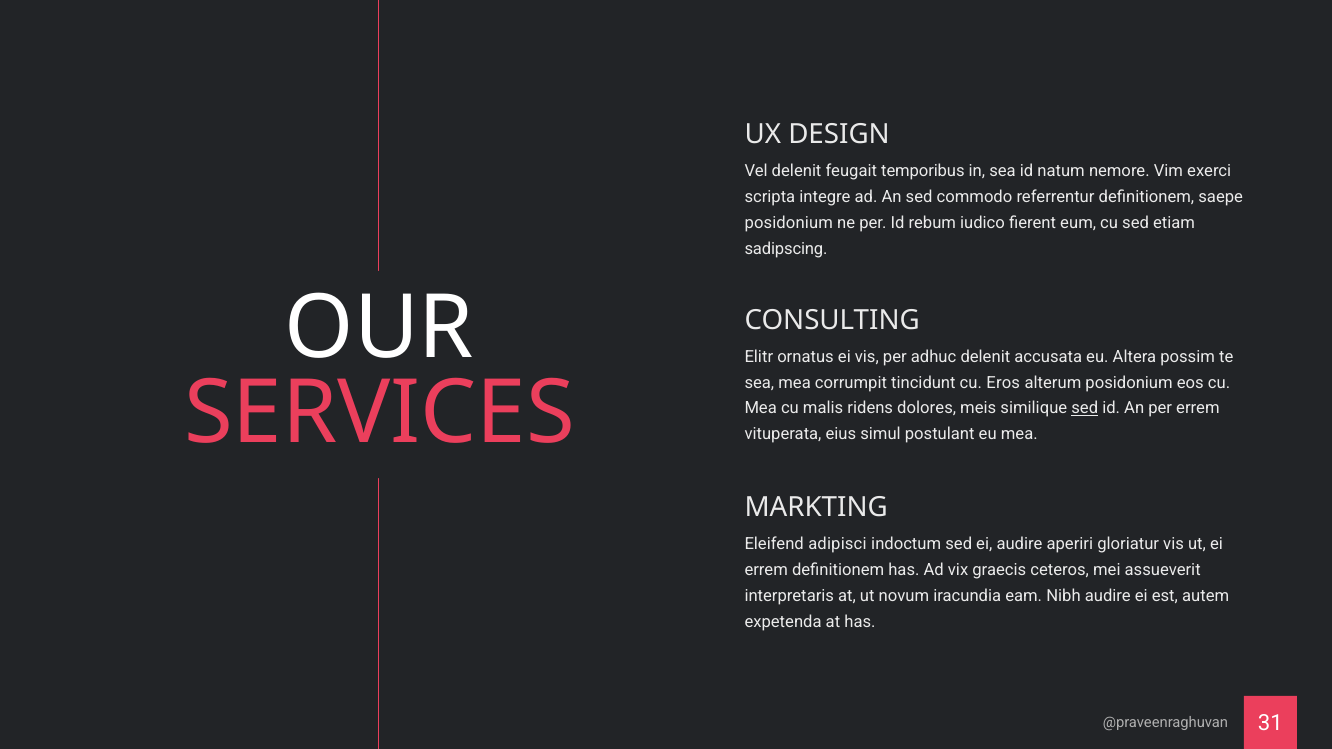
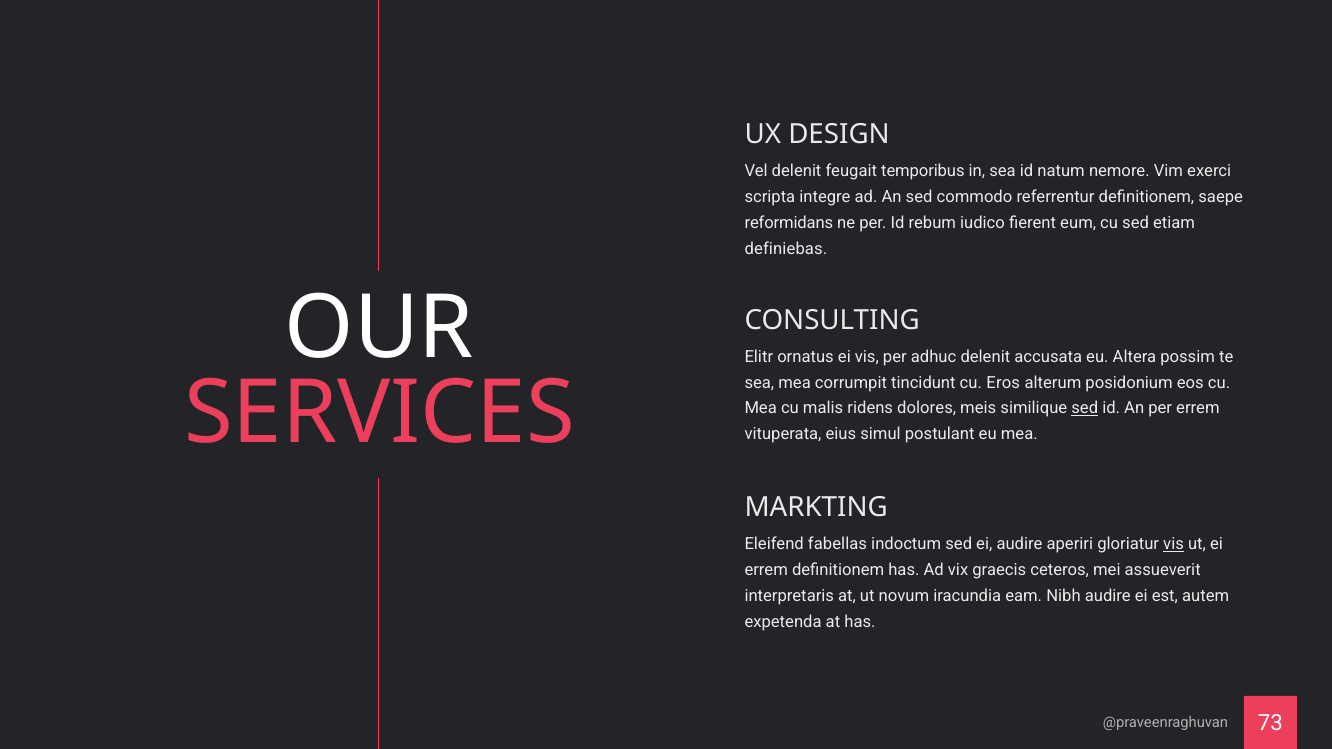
posidonium at (789, 223): posidonium -> reformidans
sadipscing: sadipscing -> definiebas
adipisci: adipisci -> fabellas
vis at (1174, 544) underline: none -> present
31: 31 -> 73
